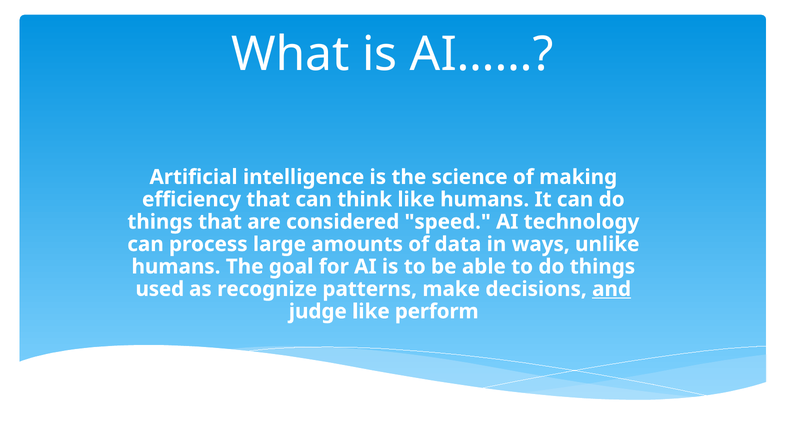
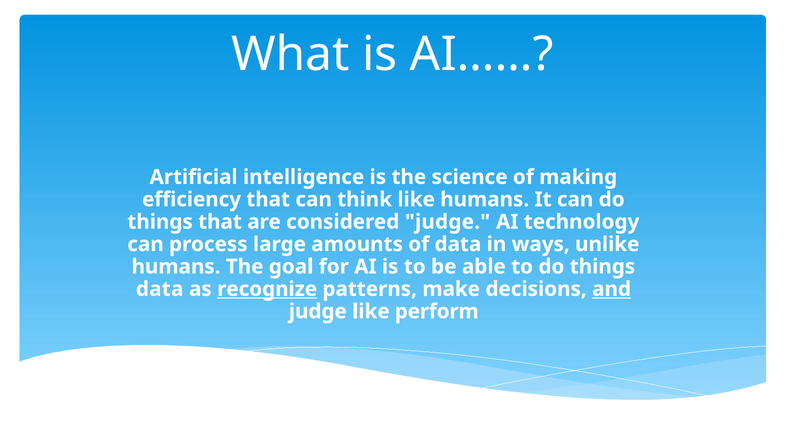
considered speed: speed -> judge
used at (160, 289): used -> data
recognize underline: none -> present
